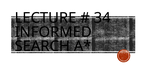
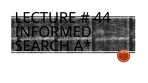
34: 34 -> 44
